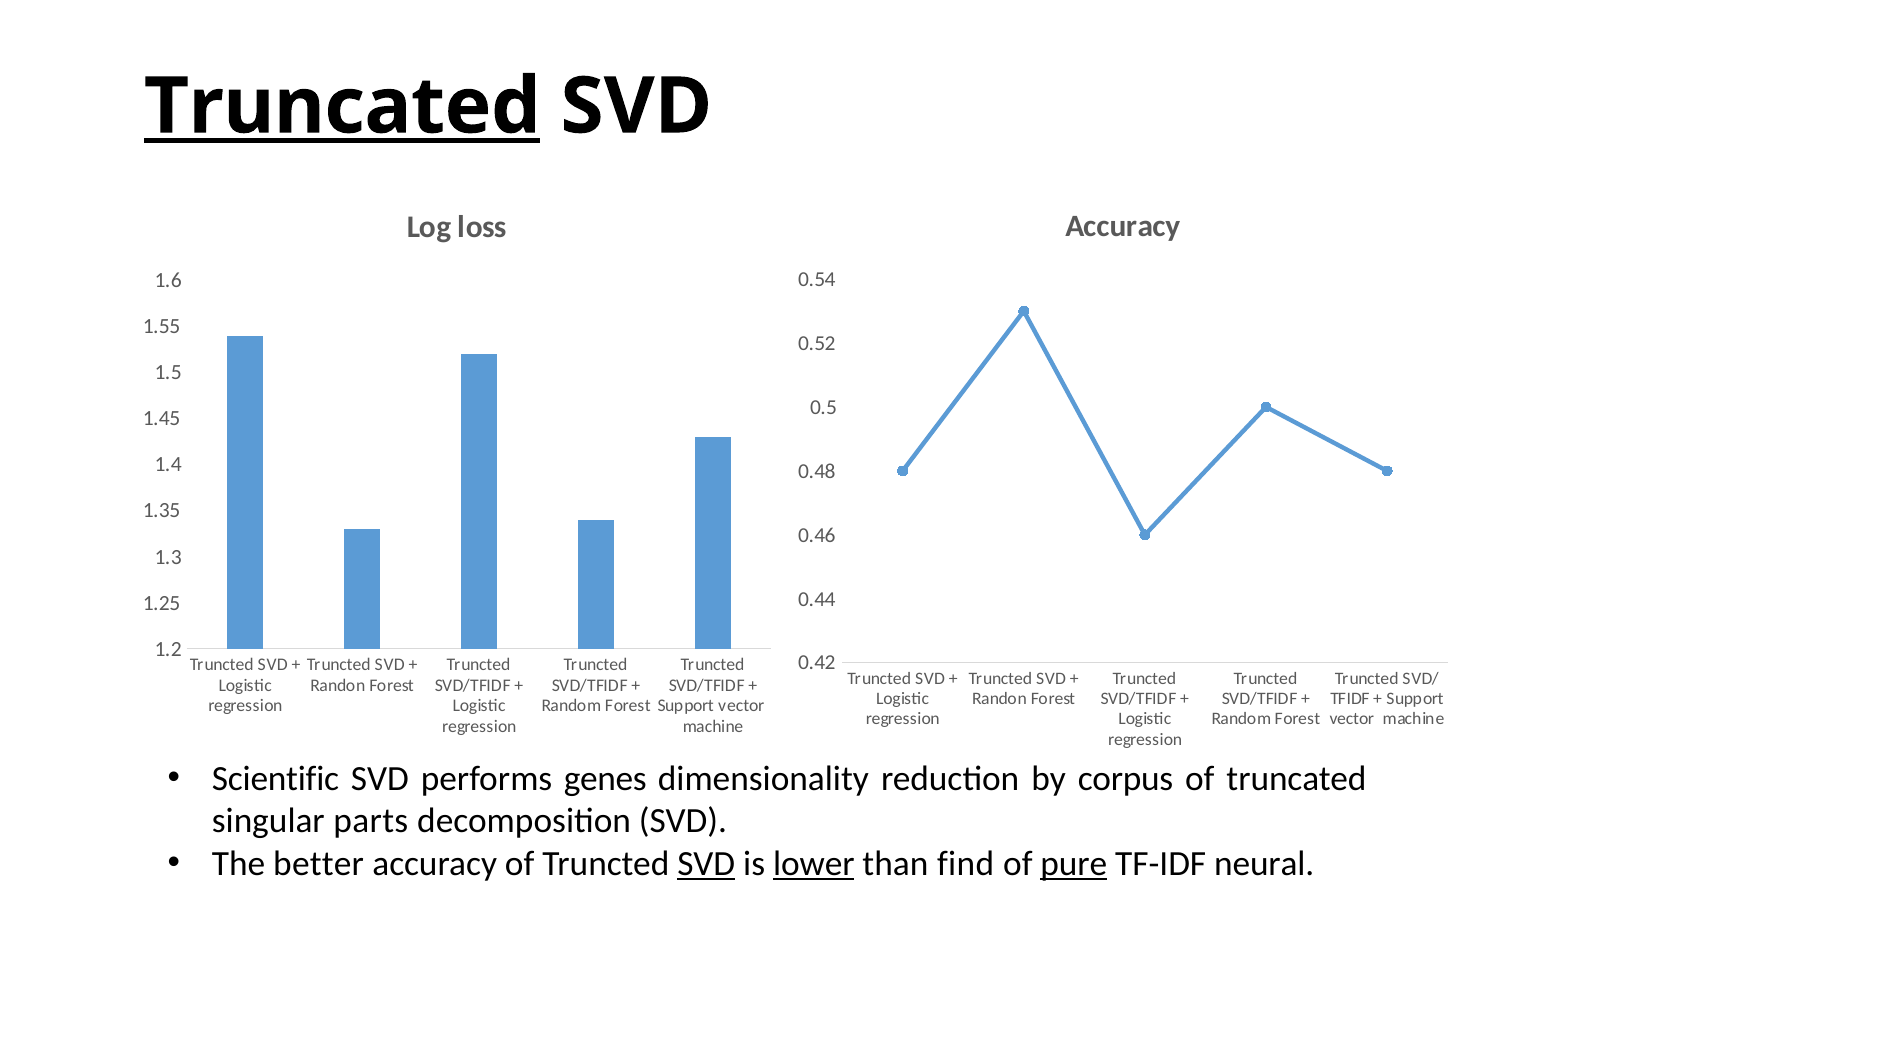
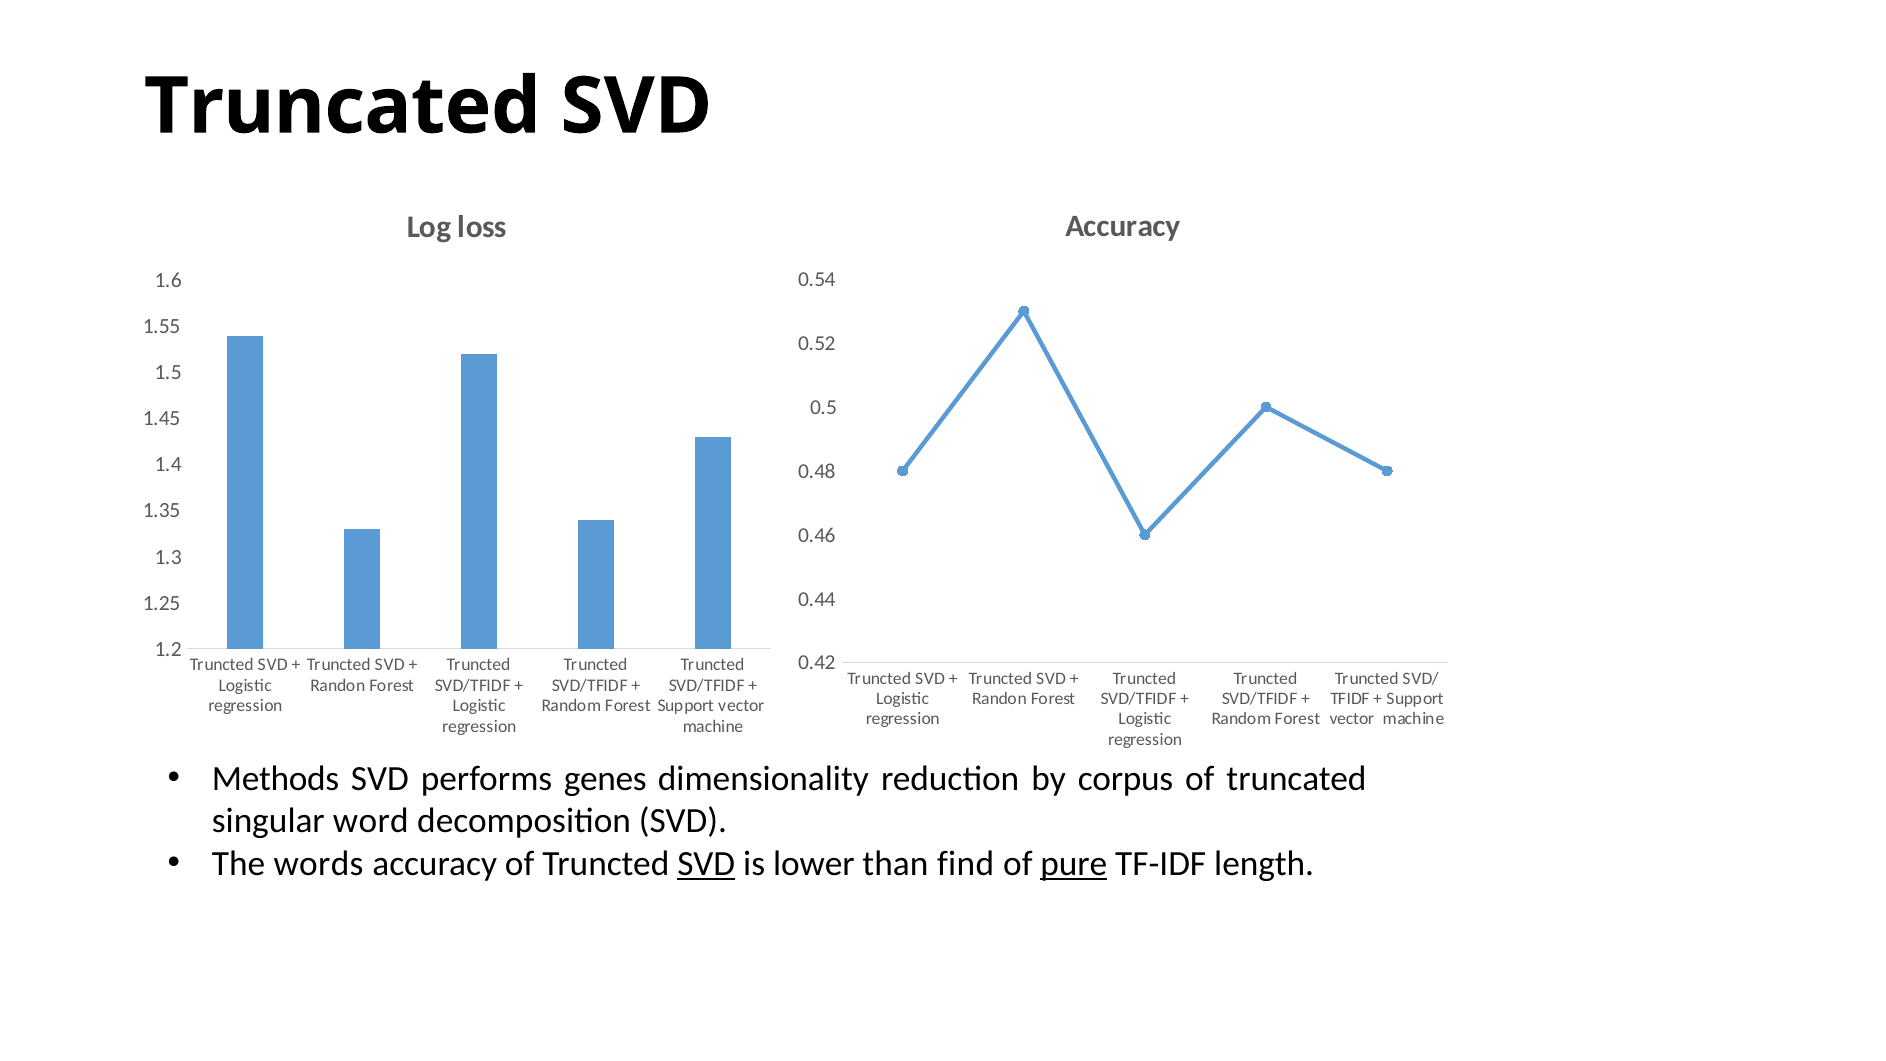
Truncated at (342, 107) underline: present -> none
Scientific: Scientific -> Methods
parts: parts -> word
better: better -> words
lower underline: present -> none
neural: neural -> length
